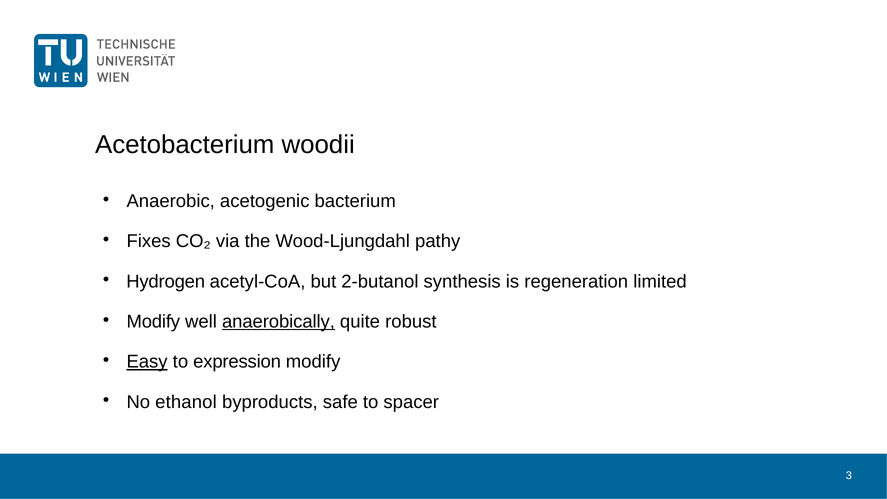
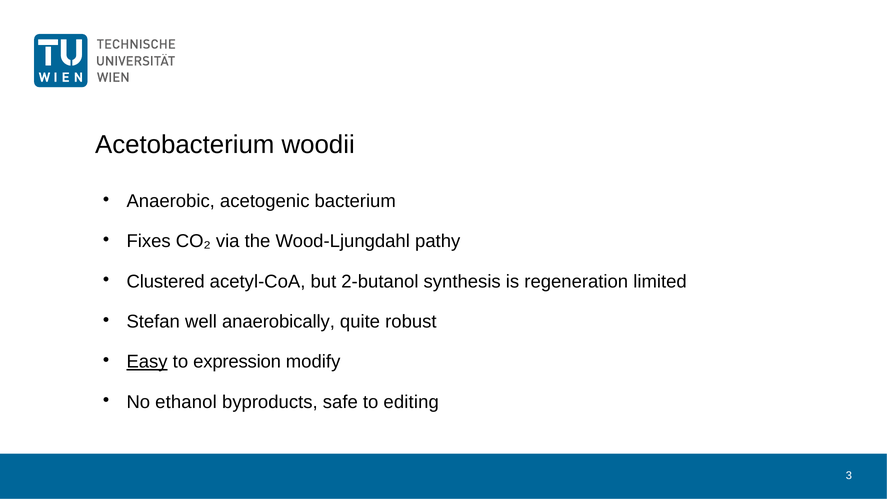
Hydrogen: Hydrogen -> Clustered
Modify at (153, 322): Modify -> Stefan
anaerobically underline: present -> none
spacer: spacer -> editing
